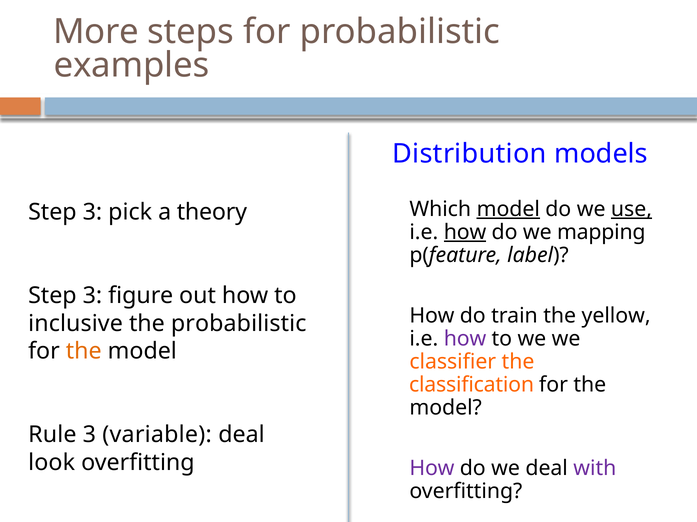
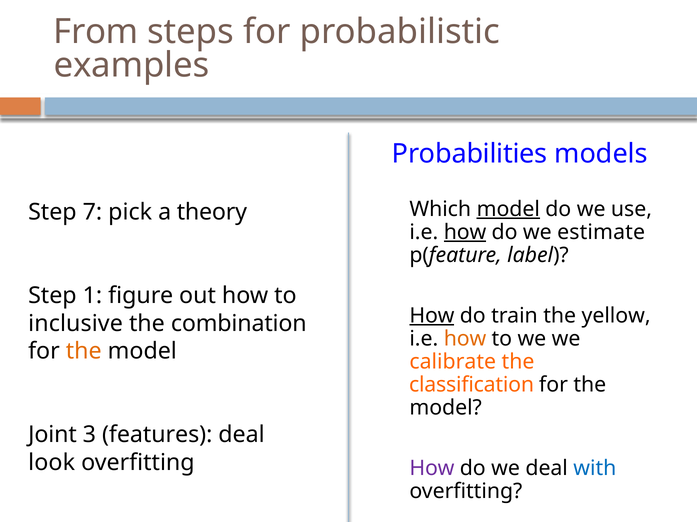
More: More -> From
Distribution: Distribution -> Probabilities
use underline: present -> none
3 at (92, 212): 3 -> 7
mapping: mapping -> estimate
3 at (92, 296): 3 -> 1
How at (432, 316) underline: none -> present
the probabilistic: probabilistic -> combination
how at (465, 339) colour: purple -> orange
classifier: classifier -> calibrate
Rule: Rule -> Joint
variable: variable -> features
with colour: purple -> blue
